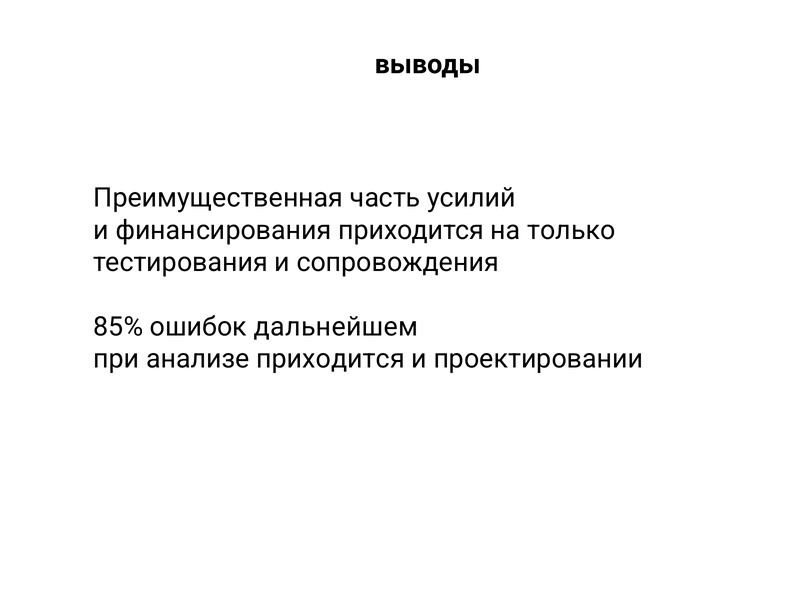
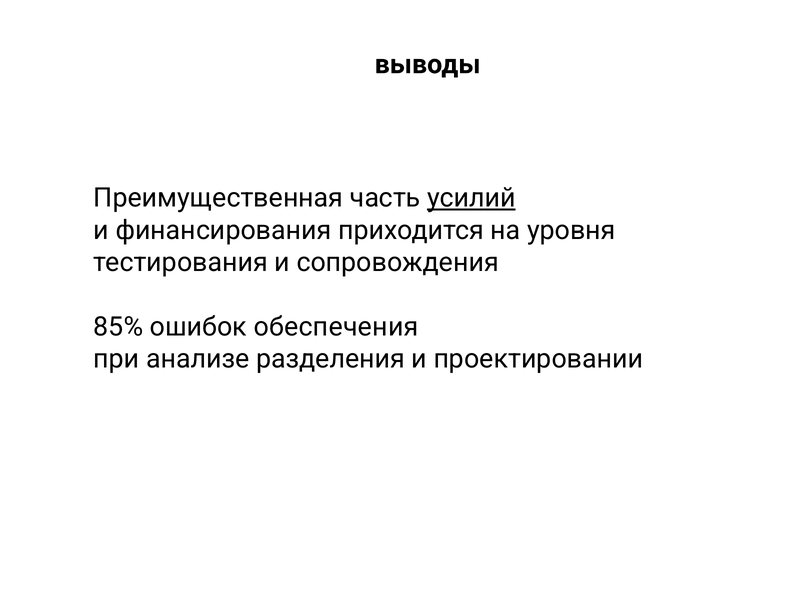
усилий underline: none -> present
только: только -> уровня
дальнейшем: дальнейшем -> обеспечения
анализе приходится: приходится -> разделения
